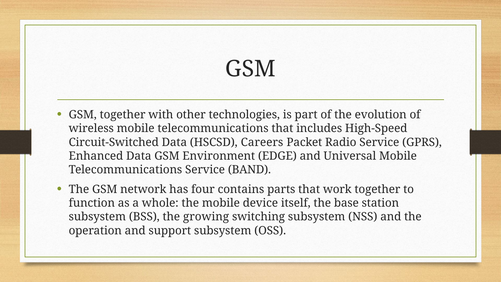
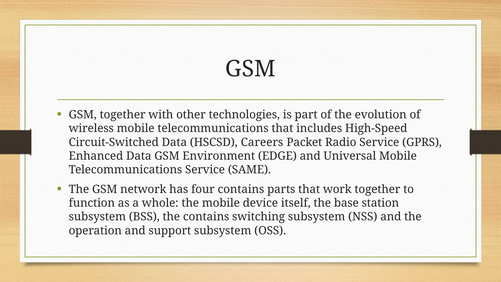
BAND: BAND -> SAME
the growing: growing -> contains
